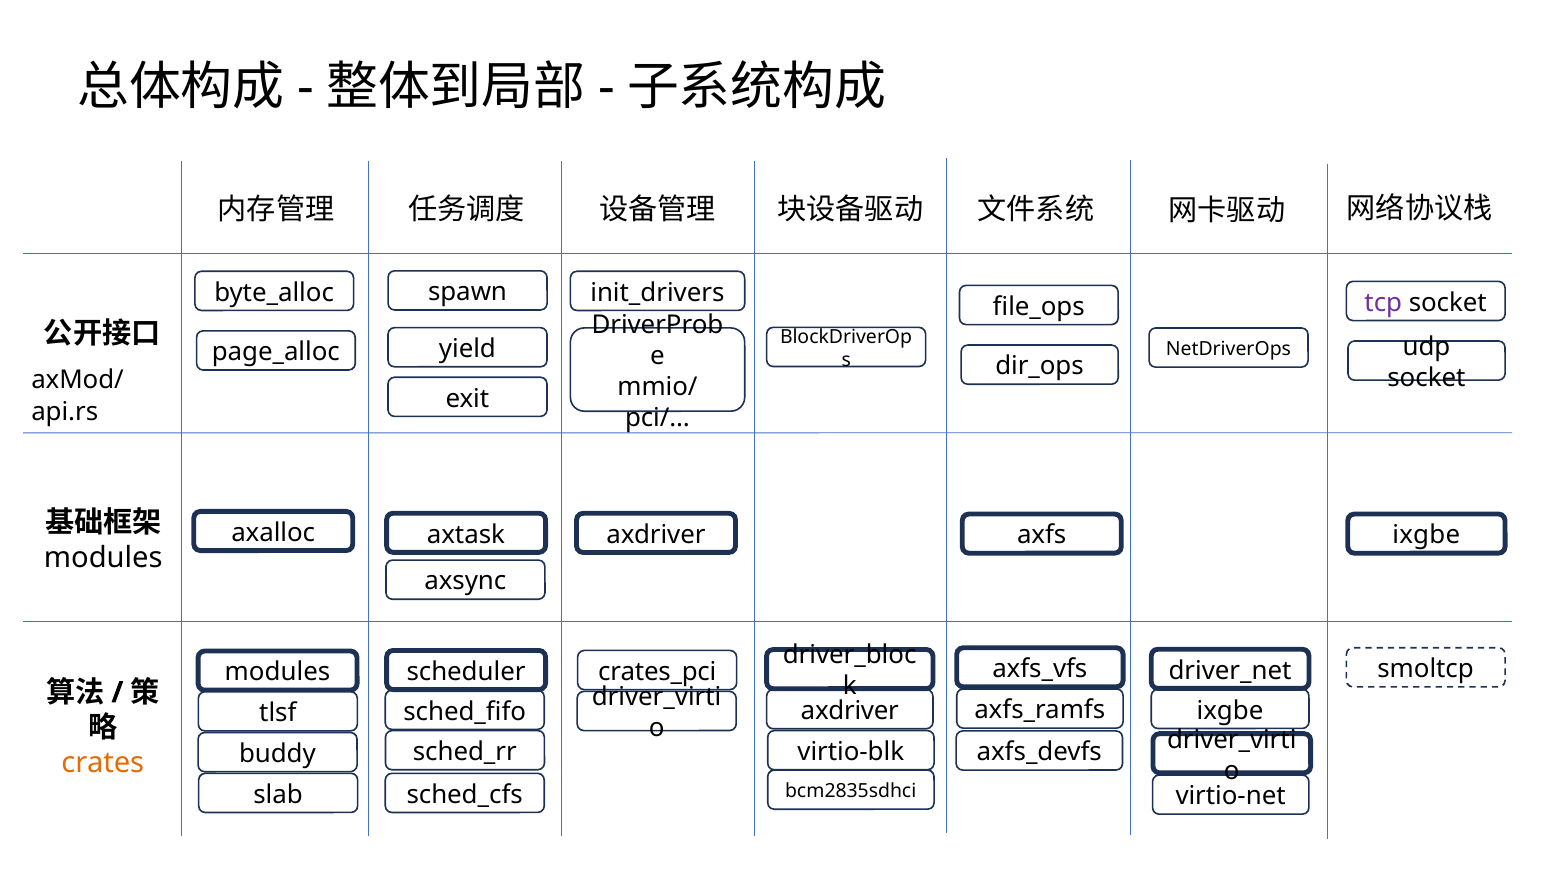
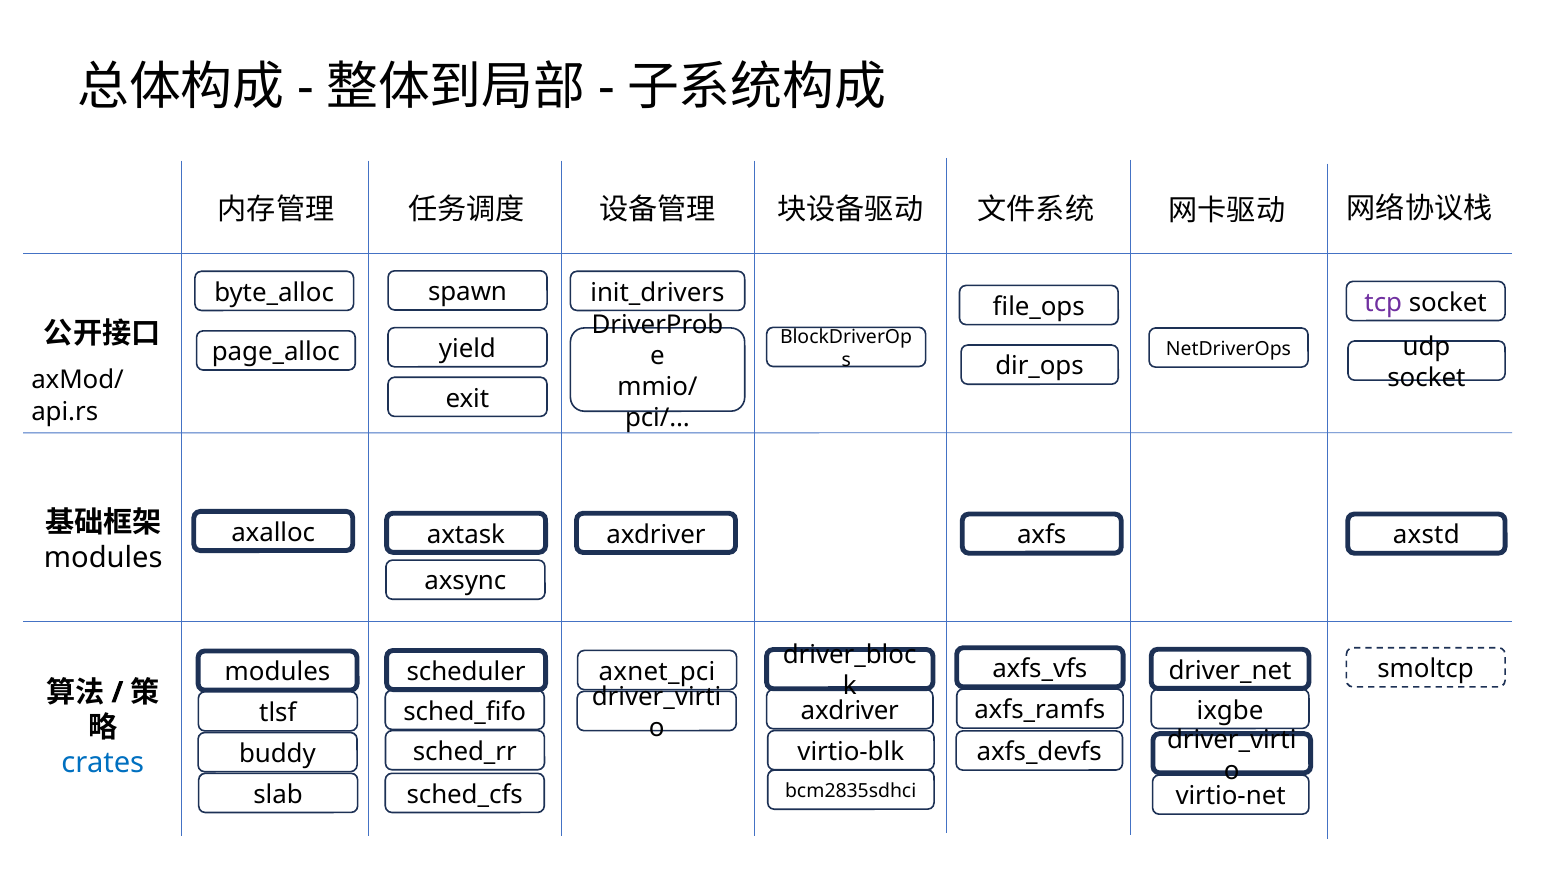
ixgbe at (1426, 535): ixgbe -> axstd
crates_pci: crates_pci -> axnet_pci
crates colour: orange -> blue
